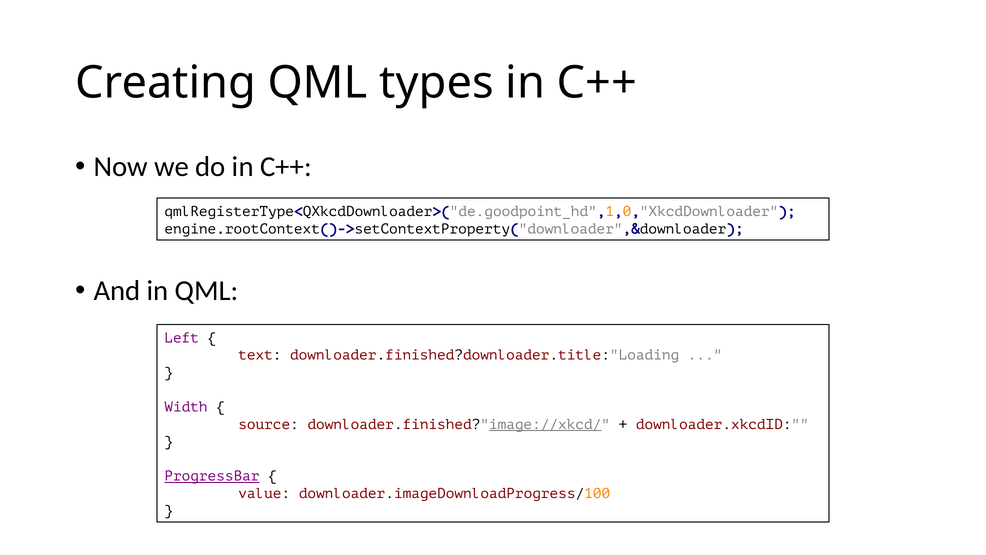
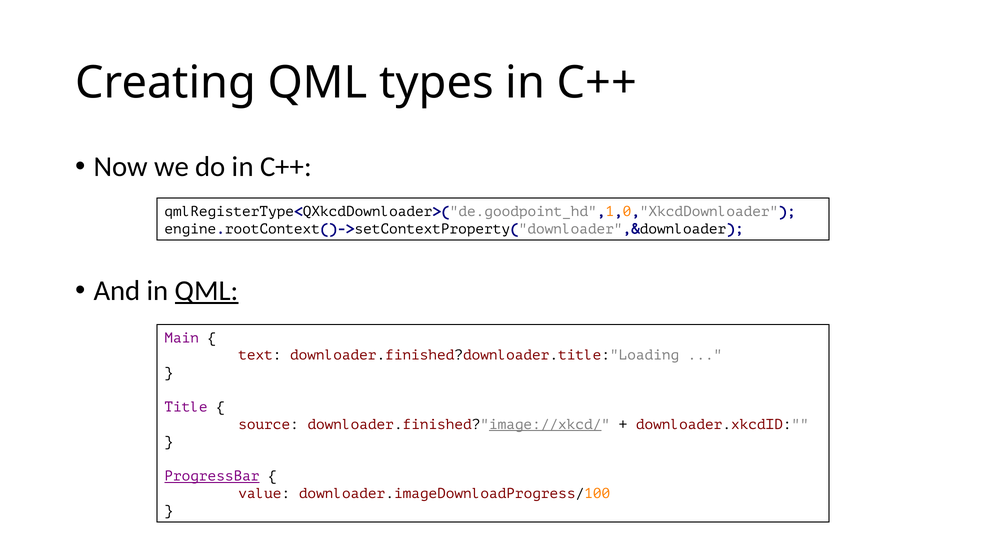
QML at (207, 290) underline: none -> present
Left: Left -> Main
Width: Width -> Title
